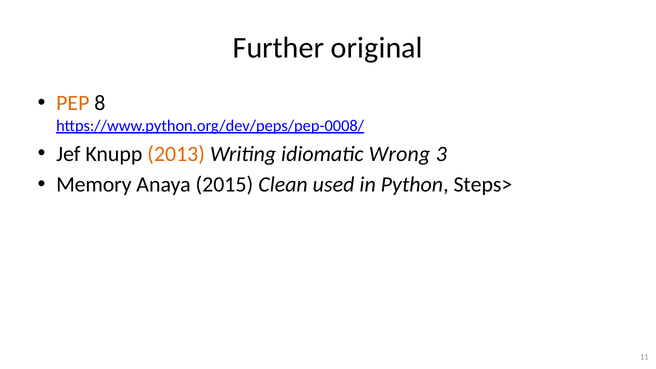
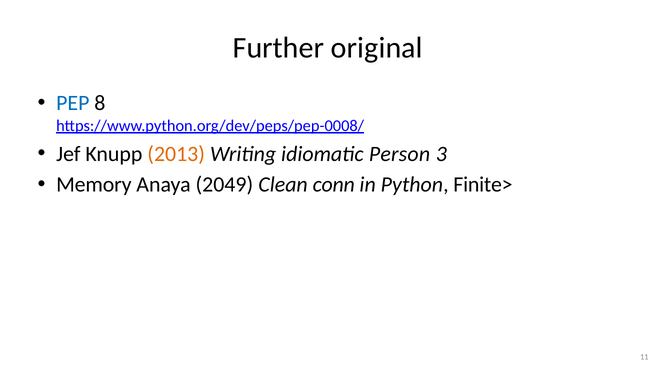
PEP colour: orange -> blue
Wrong: Wrong -> Person
2015: 2015 -> 2049
used: used -> conn
Steps>: Steps> -> Finite>
